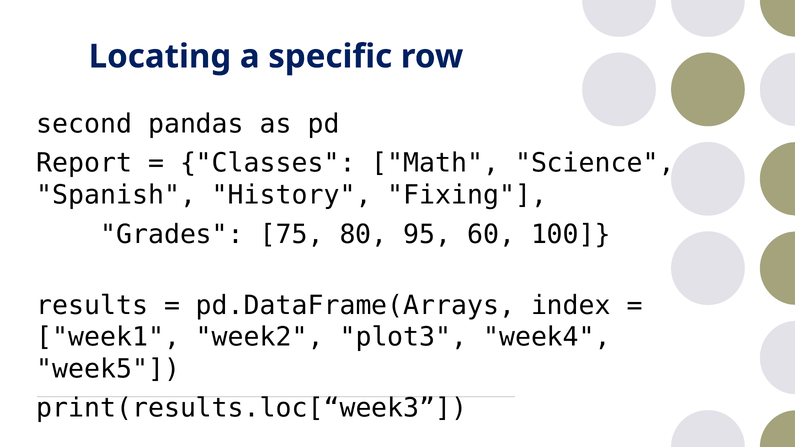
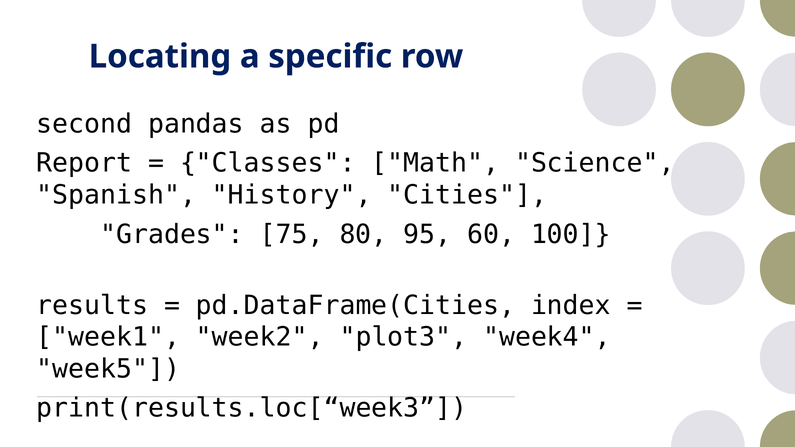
Fixing: Fixing -> Cities
pd.DataFrame(Arrays: pd.DataFrame(Arrays -> pd.DataFrame(Cities
